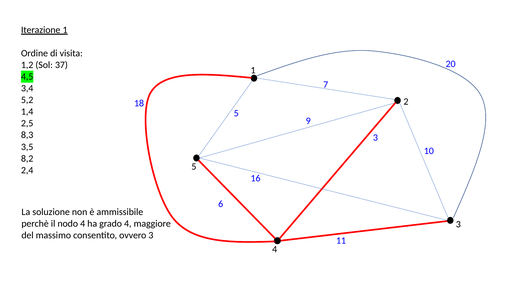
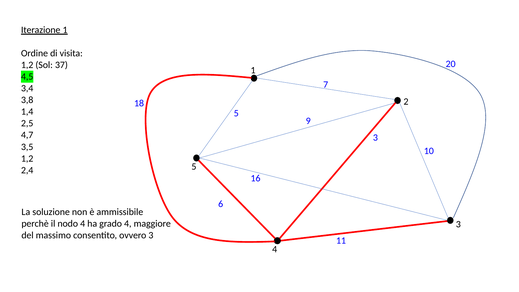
5,2: 5,2 -> 3,8
8,3: 8,3 -> 4,7
8,2 at (27, 158): 8,2 -> 1,2
